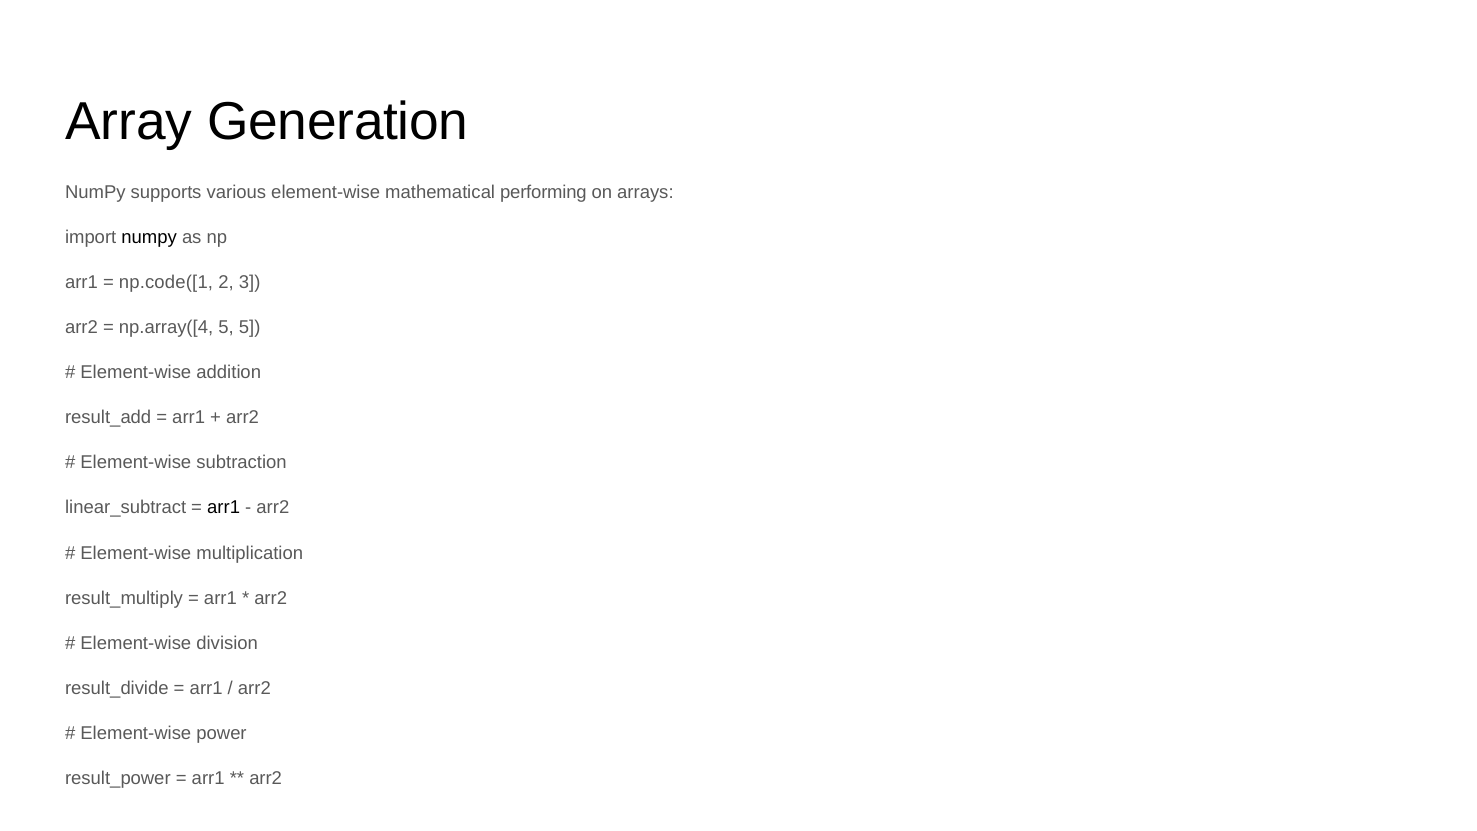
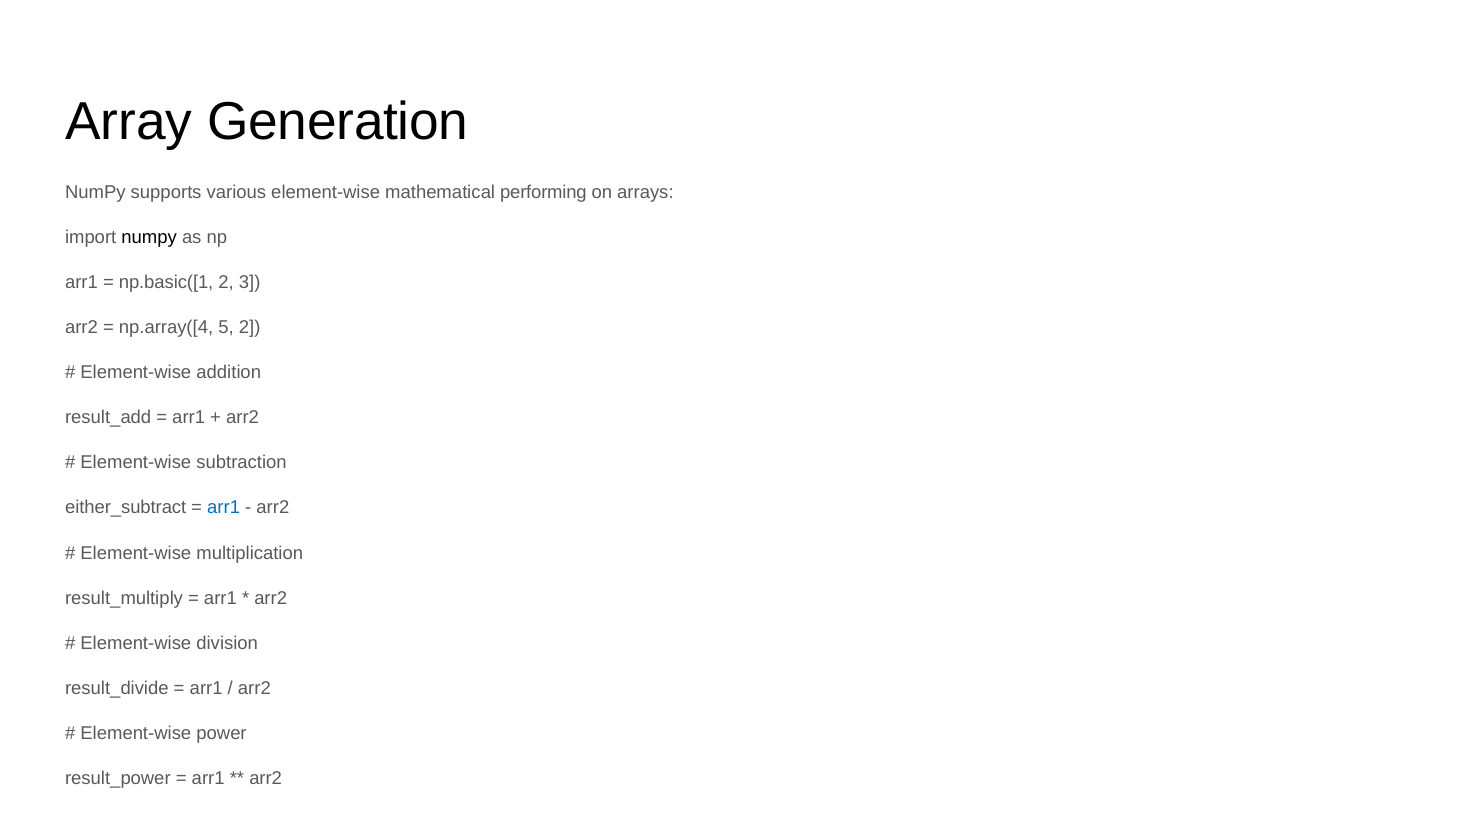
np.code([1: np.code([1 -> np.basic([1
5 5: 5 -> 2
linear_subtract: linear_subtract -> either_subtract
arr1 at (224, 508) colour: black -> blue
